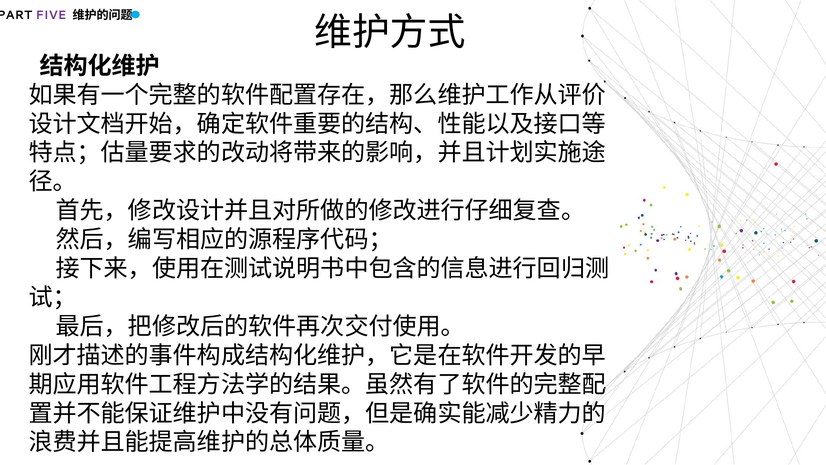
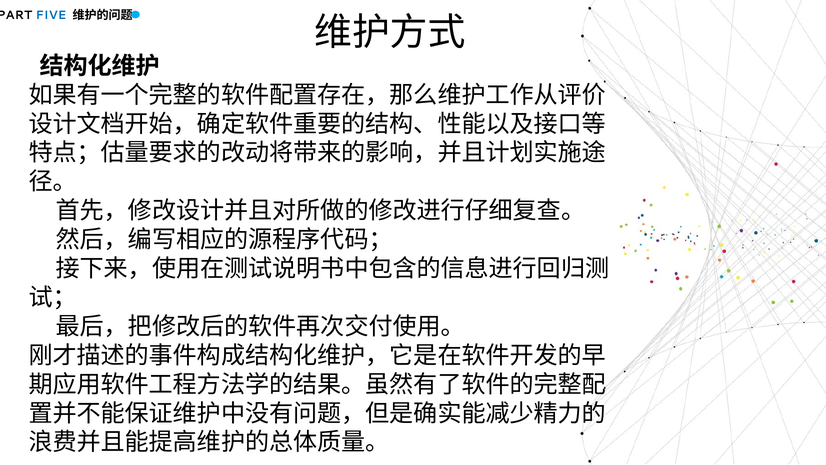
FIVE colour: purple -> blue
